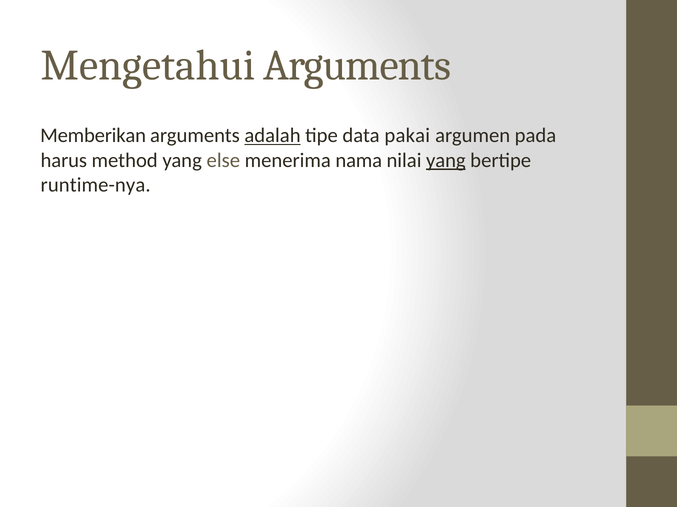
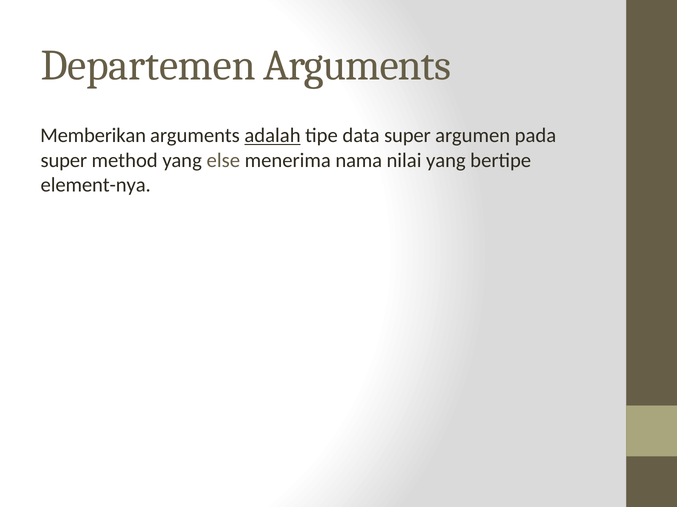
Mengetahui: Mengetahui -> Departemen
data pakai: pakai -> super
harus at (64, 161): harus -> super
yang at (446, 161) underline: present -> none
runtime-nya: runtime-nya -> element-nya
